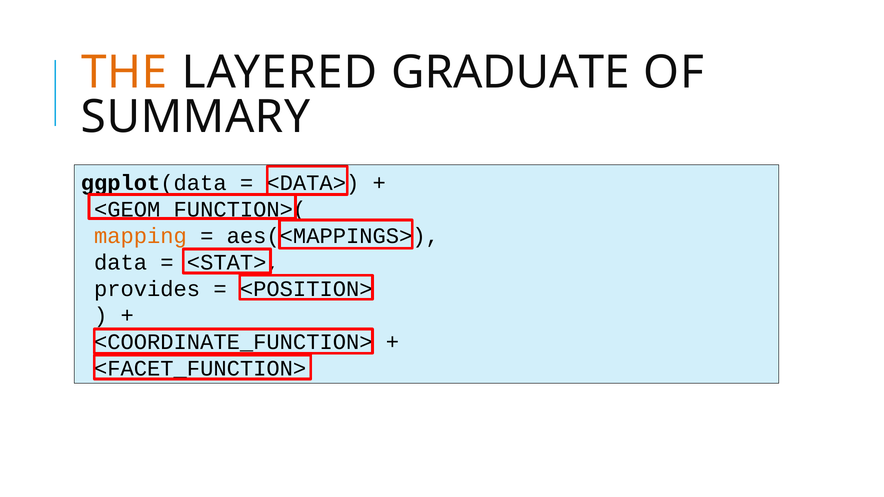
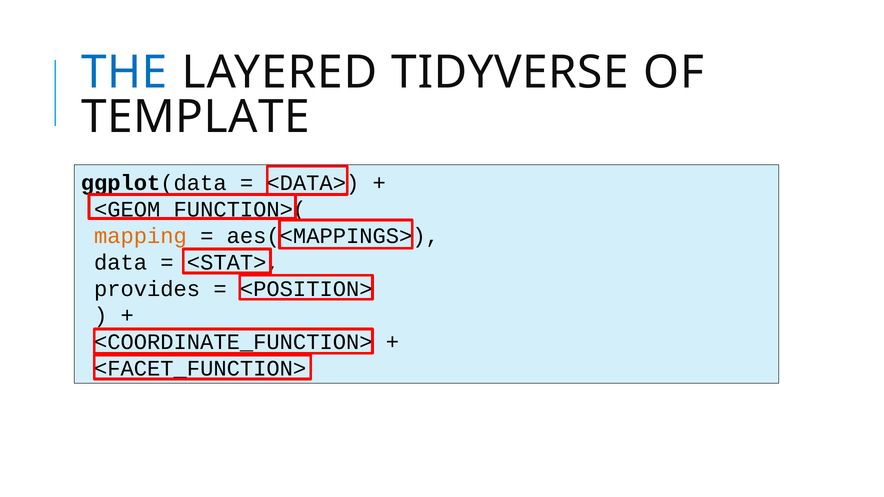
THE colour: orange -> blue
GRADUATE: GRADUATE -> TIDYVERSE
SUMMARY: SUMMARY -> TEMPLATE
